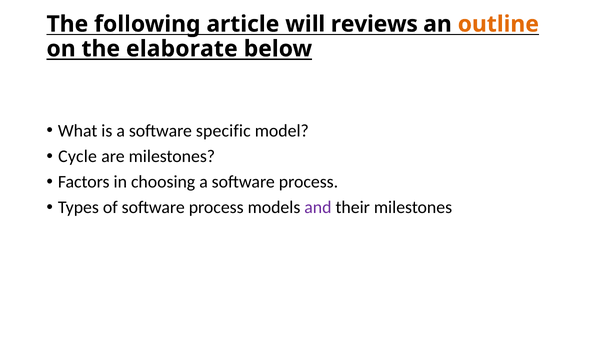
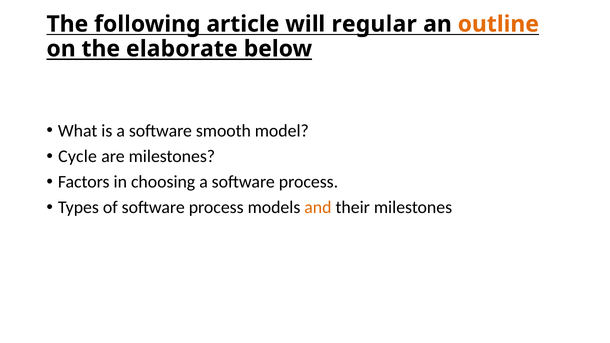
reviews: reviews -> regular
specific: specific -> smooth
and colour: purple -> orange
